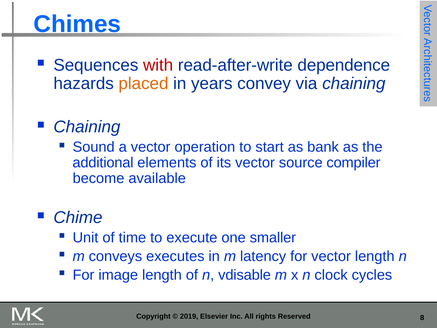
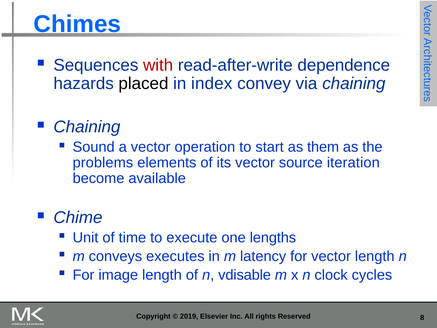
placed colour: orange -> black
years: years -> index
bank: bank -> them
additional: additional -> problems
compiler: compiler -> iteration
smaller: smaller -> lengths
